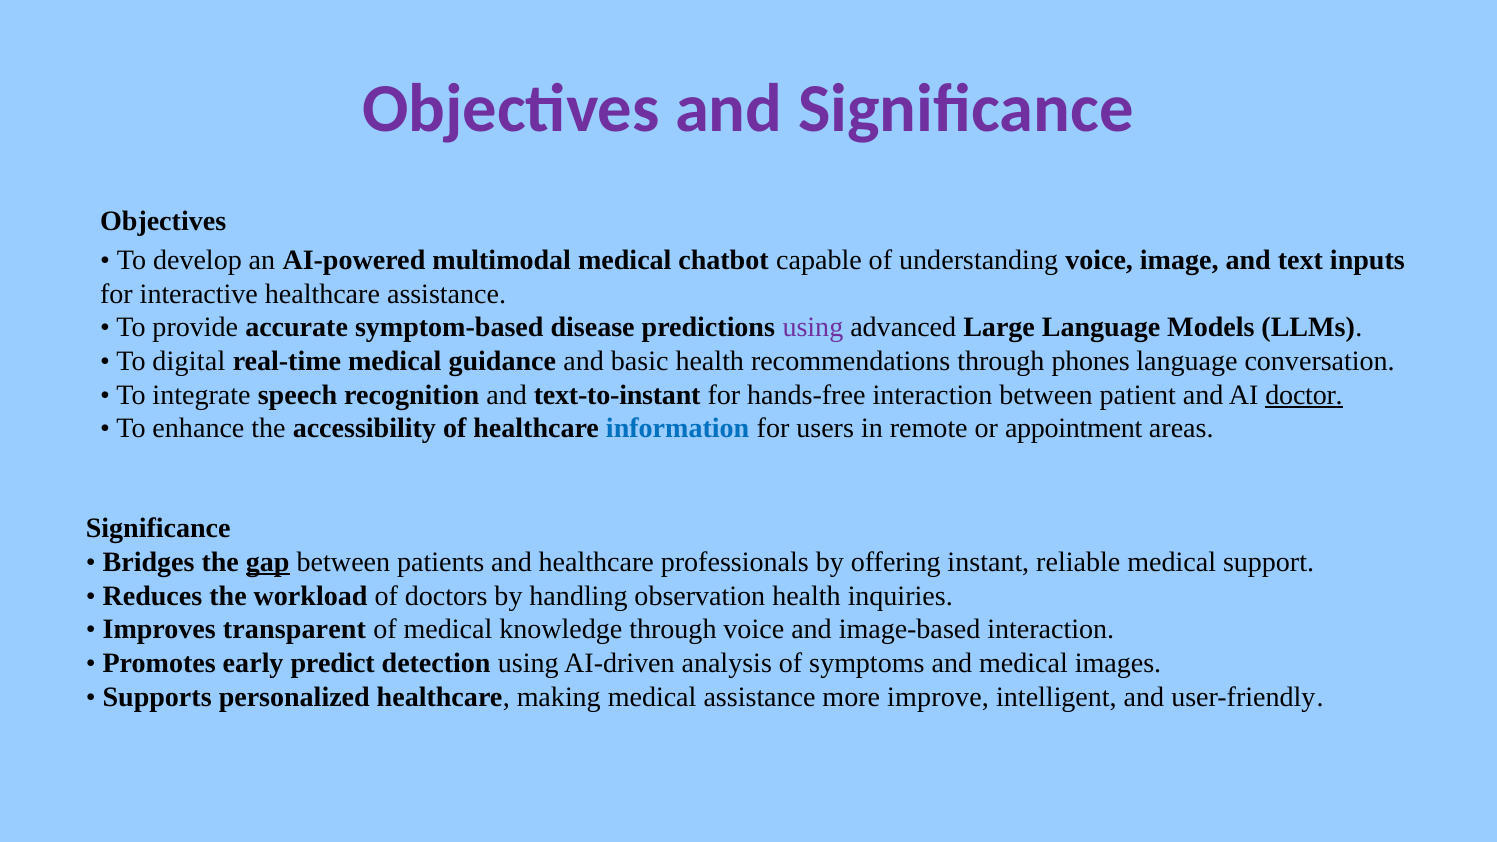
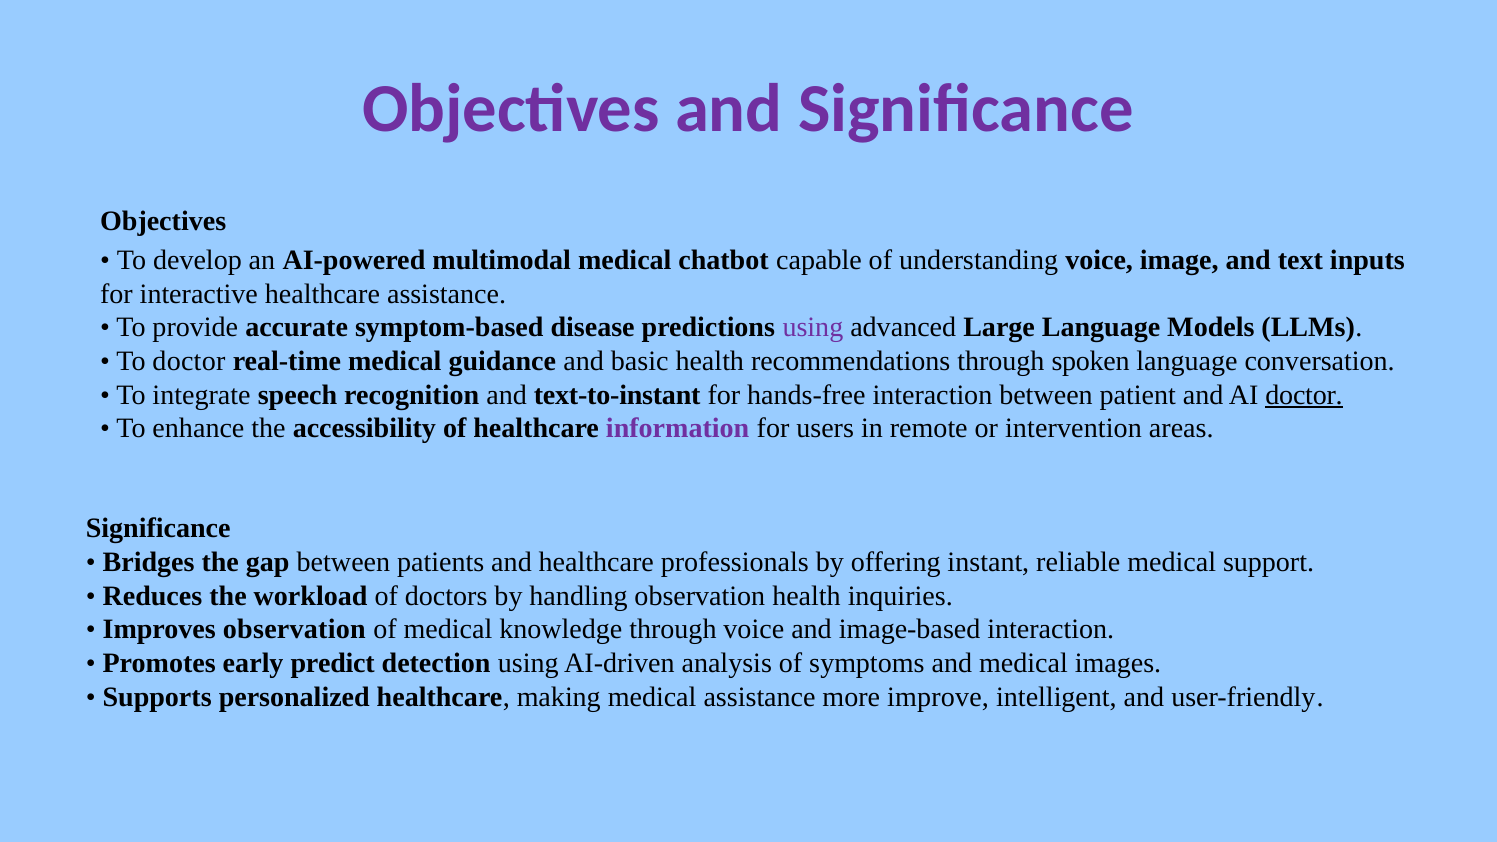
To digital: digital -> doctor
phones: phones -> spoken
information colour: blue -> purple
appointment: appointment -> intervention
gap underline: present -> none
Improves transparent: transparent -> observation
